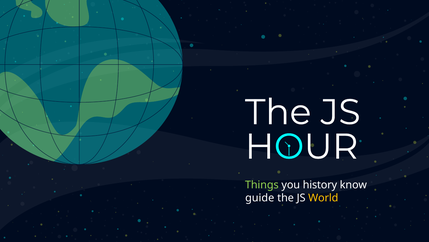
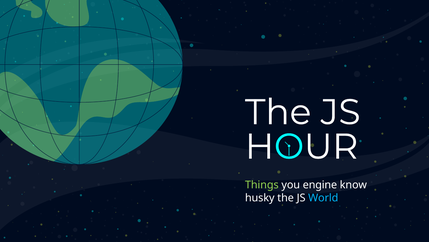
history: history -> engine
guide: guide -> husky
World colour: yellow -> light blue
